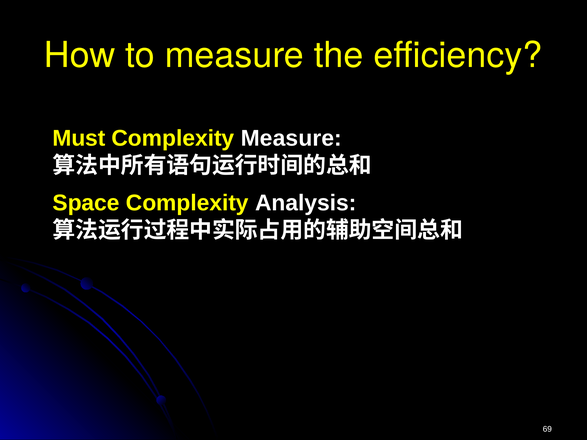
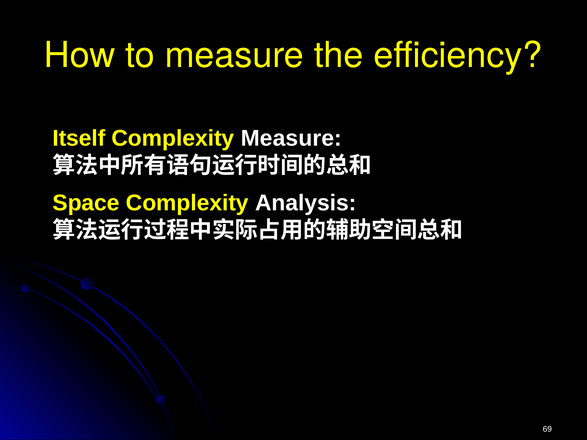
Must: Must -> Itself
